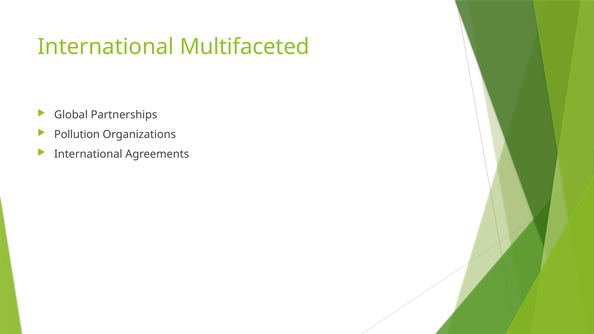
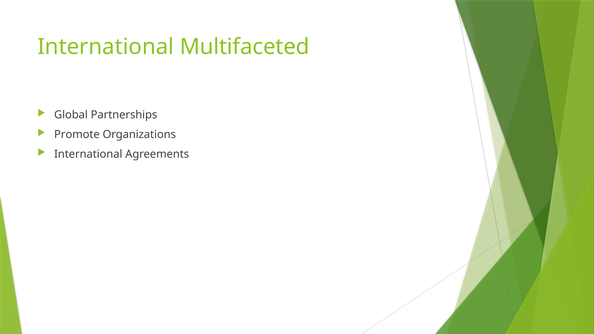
Pollution: Pollution -> Promote
